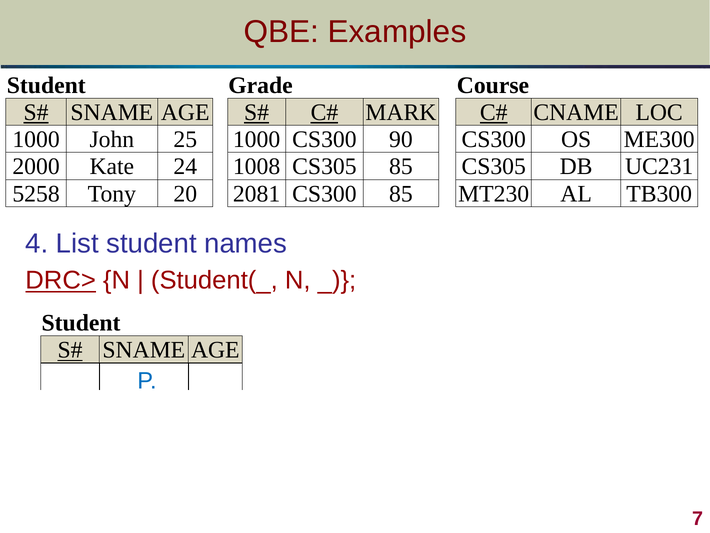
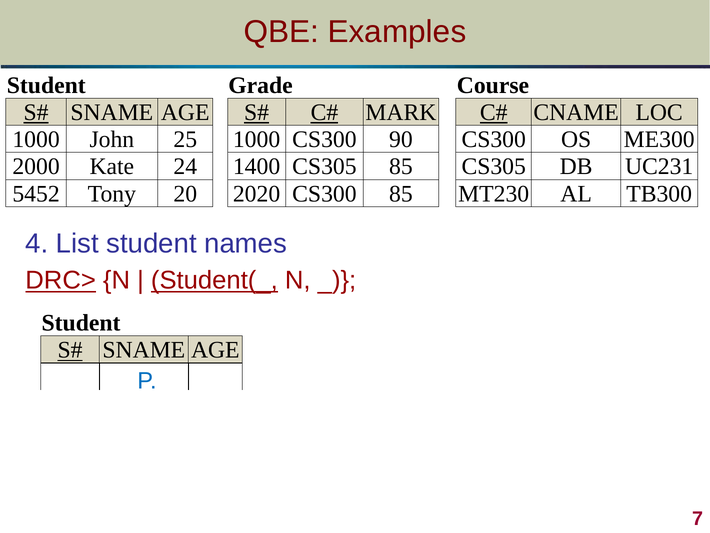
1008: 1008 -> 1400
5258: 5258 -> 5452
2081: 2081 -> 2020
Student(_ underline: none -> present
